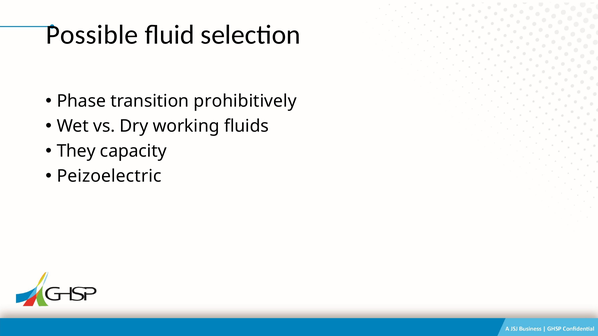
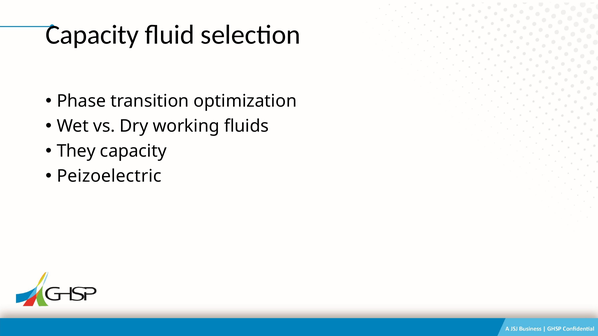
Possible at (92, 35): Possible -> Capacity
prohibitively: prohibitively -> optimization
